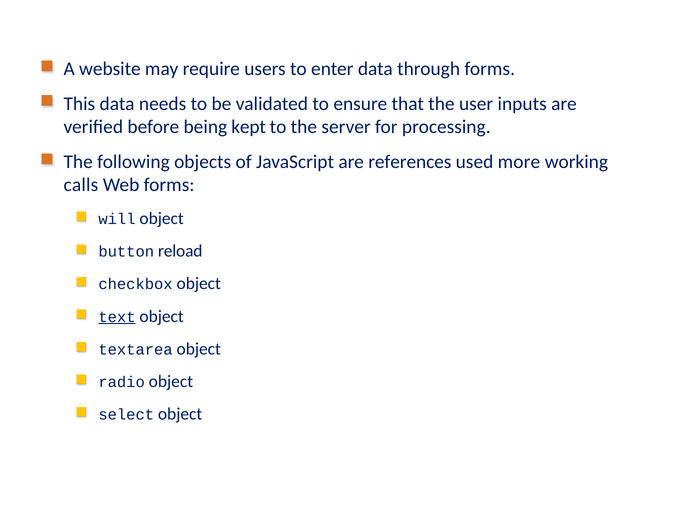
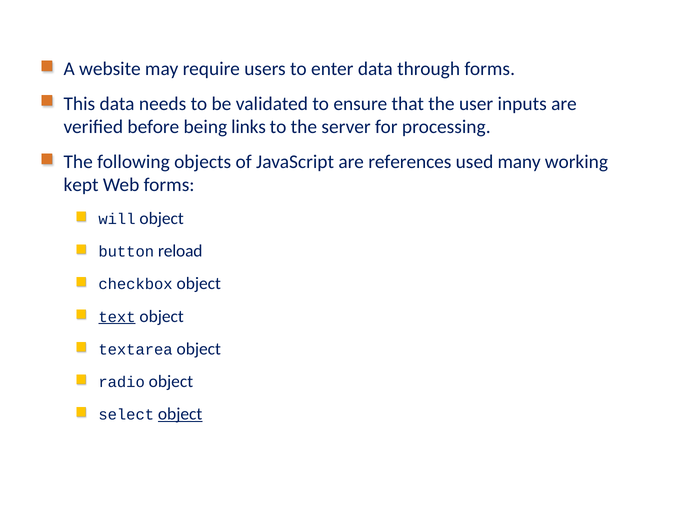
kept: kept -> links
more: more -> many
calls: calls -> kept
object at (180, 414) underline: none -> present
